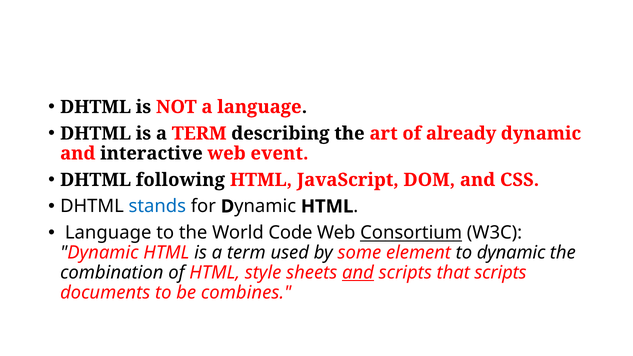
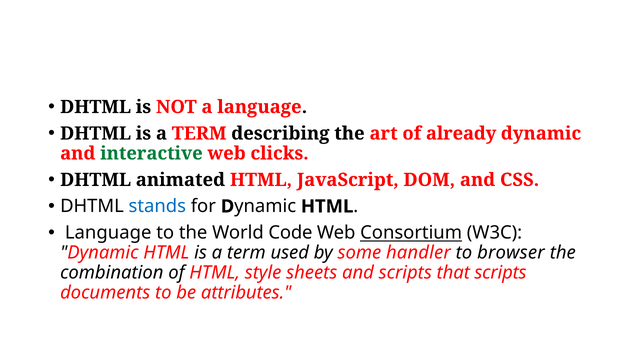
interactive colour: black -> green
event: event -> clicks
following: following -> animated
element: element -> handler
to dynamic: dynamic -> browser
and at (358, 273) underline: present -> none
combines: combines -> attributes
